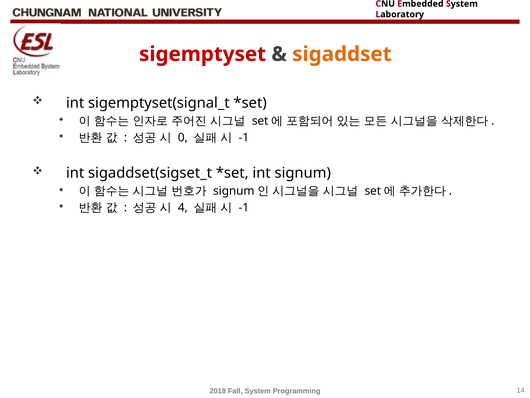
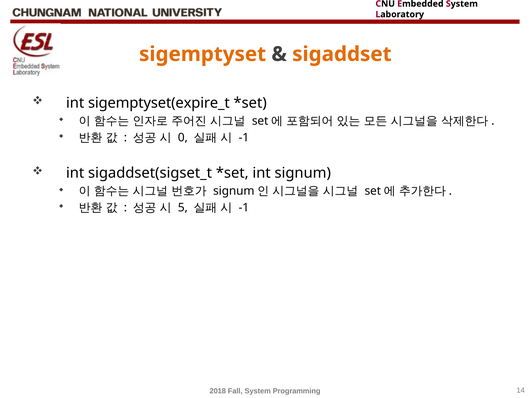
sigemptyset colour: red -> orange
sigemptyset(signal_t: sigemptyset(signal_t -> sigemptyset(expire_t
4: 4 -> 5
